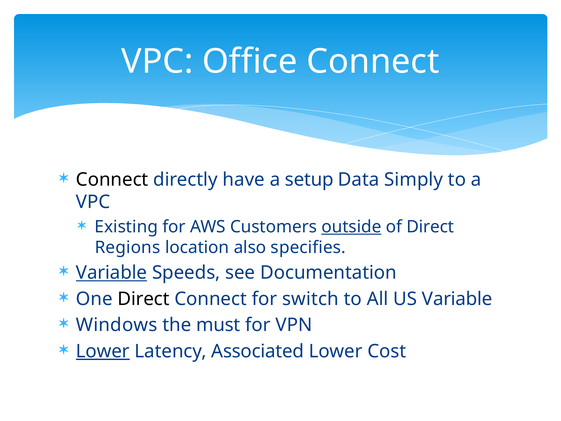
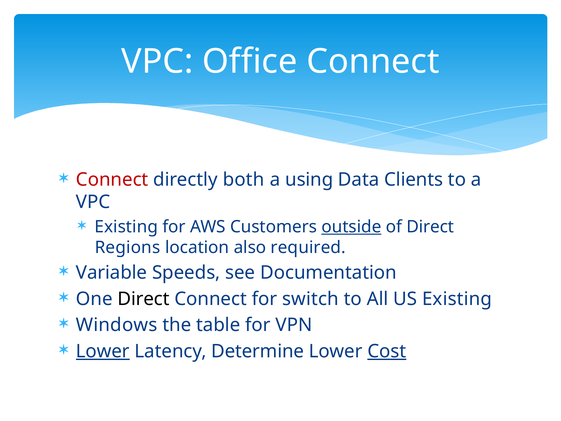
Connect at (112, 179) colour: black -> red
have: have -> both
setup: setup -> using
Simply: Simply -> Clients
specifies: specifies -> required
Variable at (112, 273) underline: present -> none
US Variable: Variable -> Existing
must: must -> table
Associated: Associated -> Determine
Cost underline: none -> present
